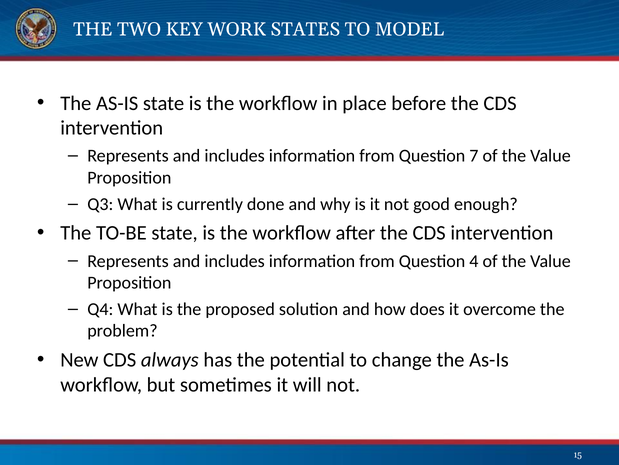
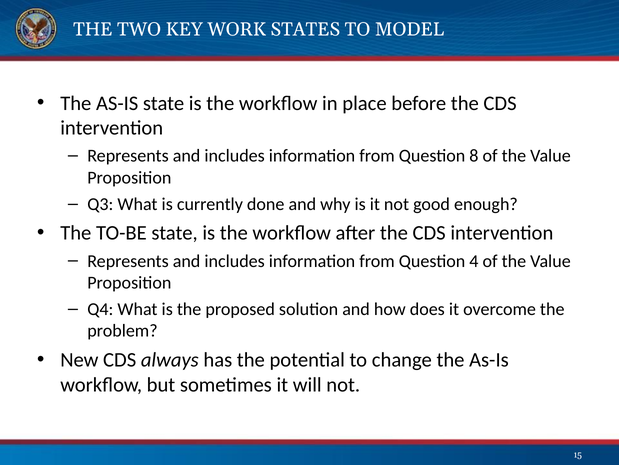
7: 7 -> 8
